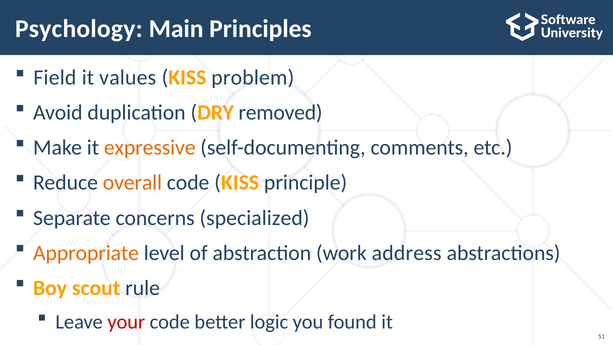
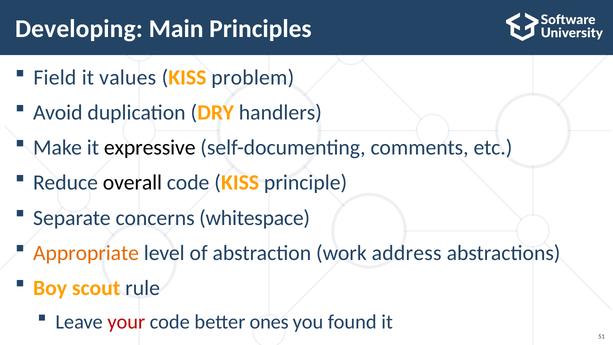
Psychology: Psychology -> Developing
removed: removed -> handlers
expressive colour: orange -> black
overall colour: orange -> black
specialized: specialized -> whitespace
logic: logic -> ones
